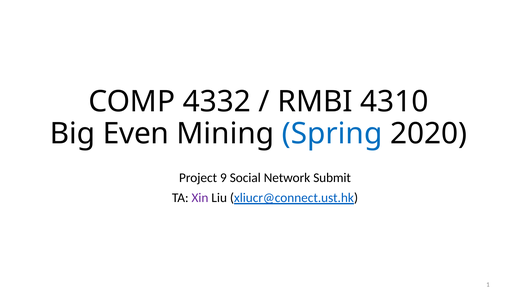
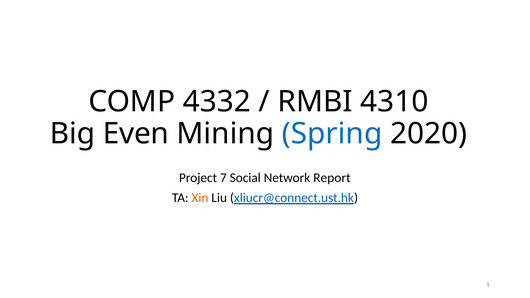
9: 9 -> 7
Submit: Submit -> Report
Xin colour: purple -> orange
